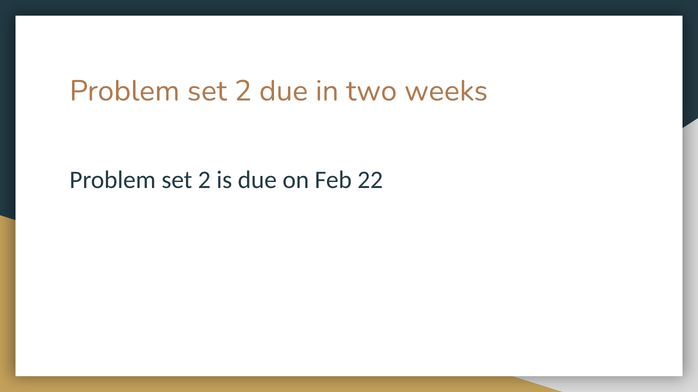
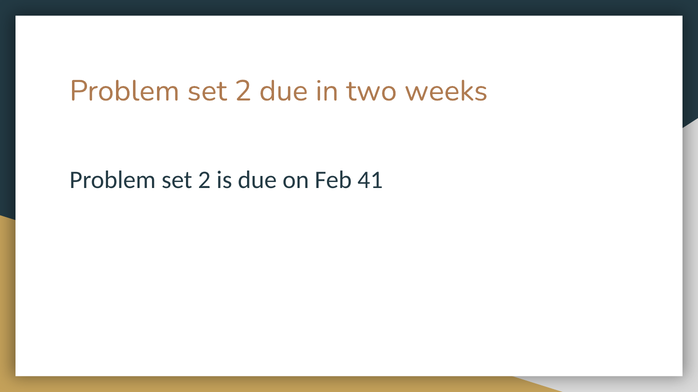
22: 22 -> 41
